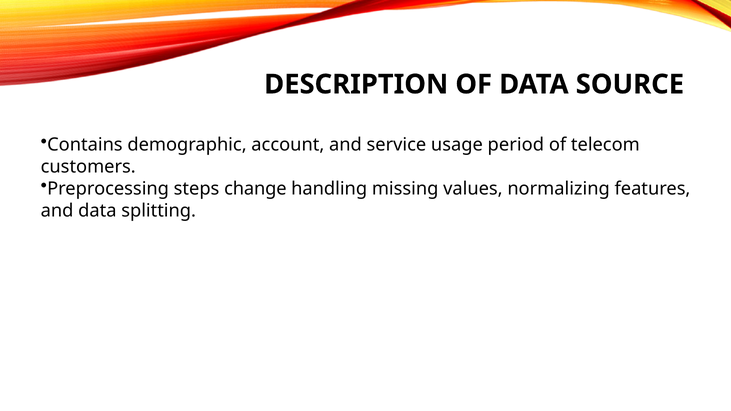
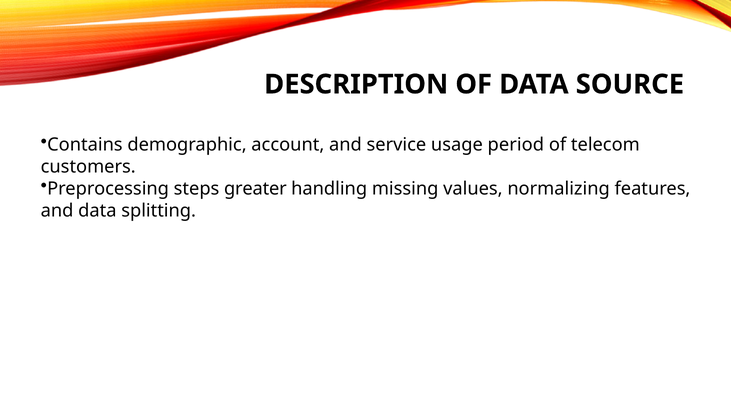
change: change -> greater
